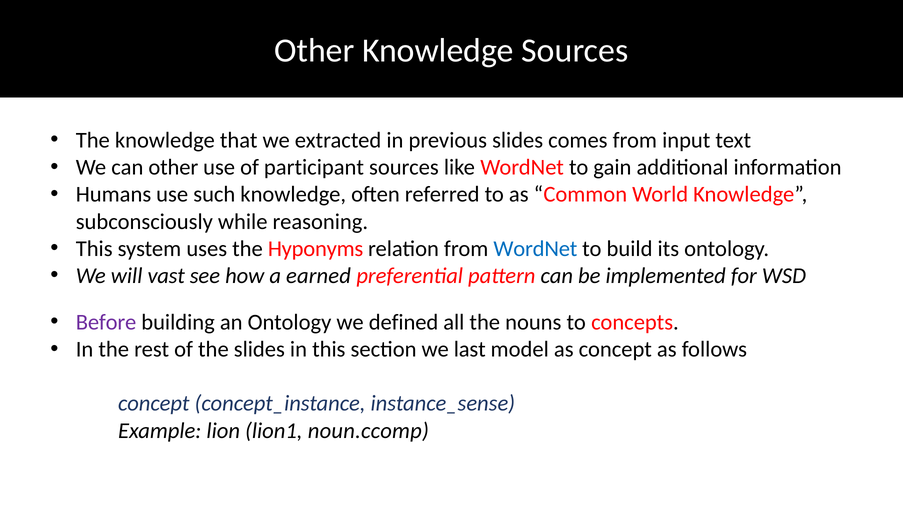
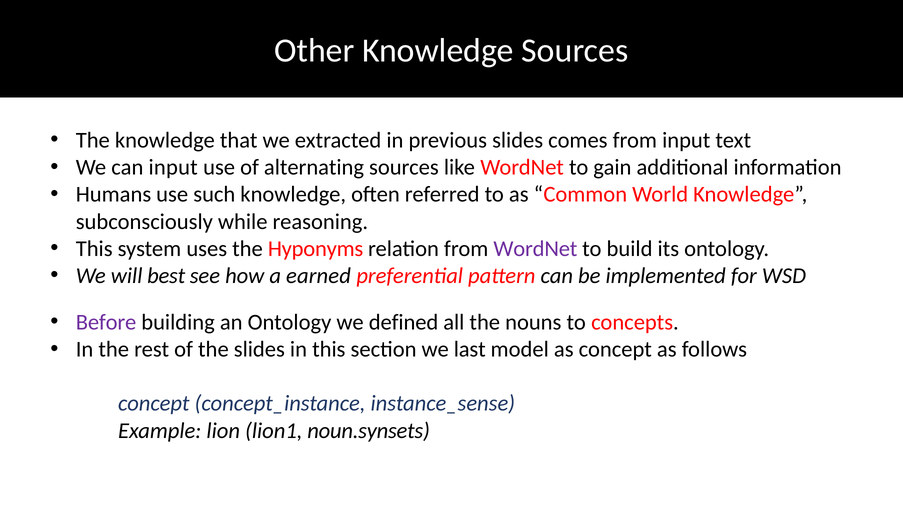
can other: other -> input
participant: participant -> alternating
WordNet at (535, 249) colour: blue -> purple
vast: vast -> best
noun.ccomp: noun.ccomp -> noun.synsets
